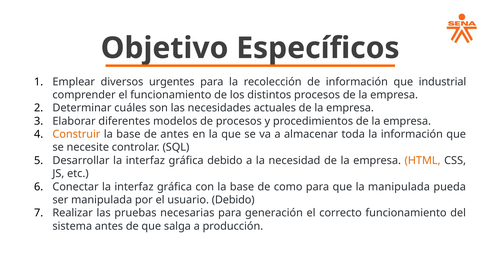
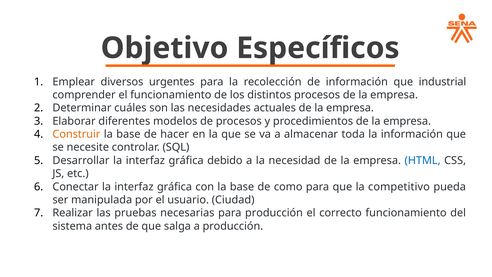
de antes: antes -> hacer
HTML colour: orange -> blue
la manipulada: manipulada -> competitivo
usuario Debido: Debido -> Ciudad
para generación: generación -> producción
